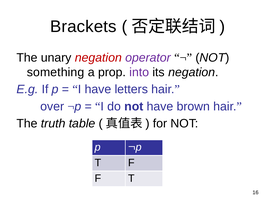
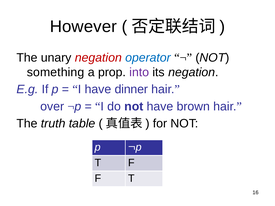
Brackets: Brackets -> However
operator colour: purple -> blue
letters: letters -> dinner
